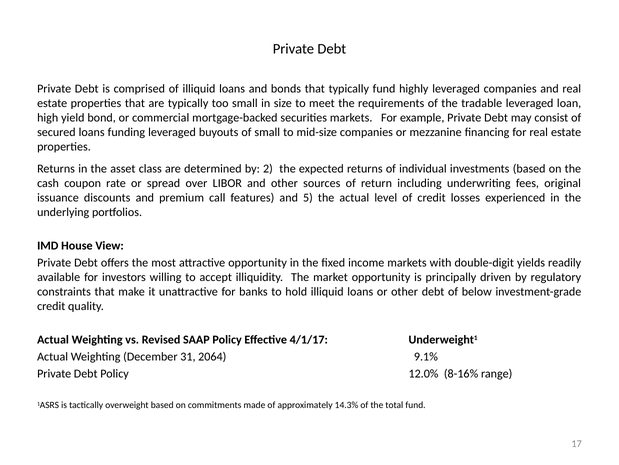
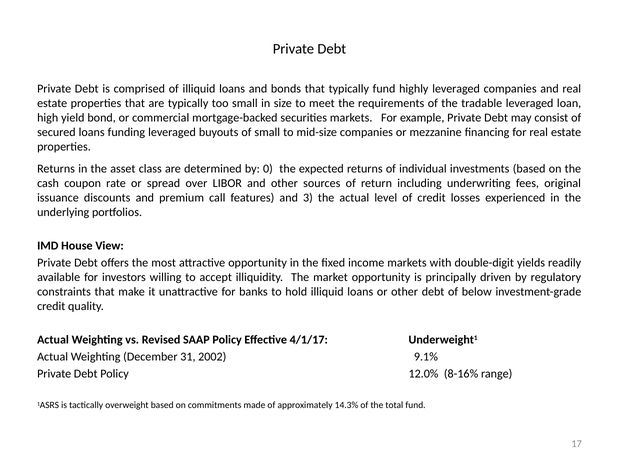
2: 2 -> 0
5: 5 -> 3
2064: 2064 -> 2002
